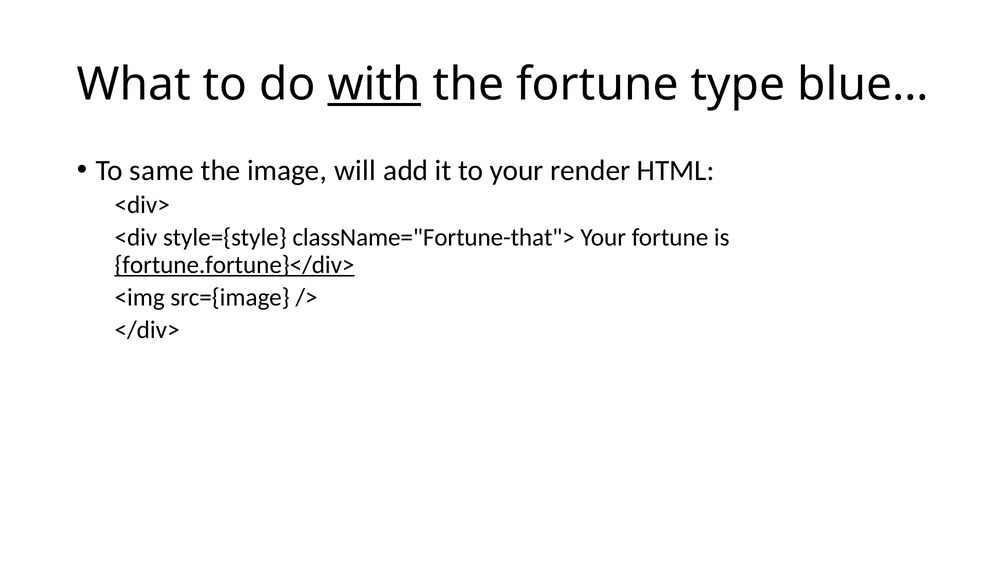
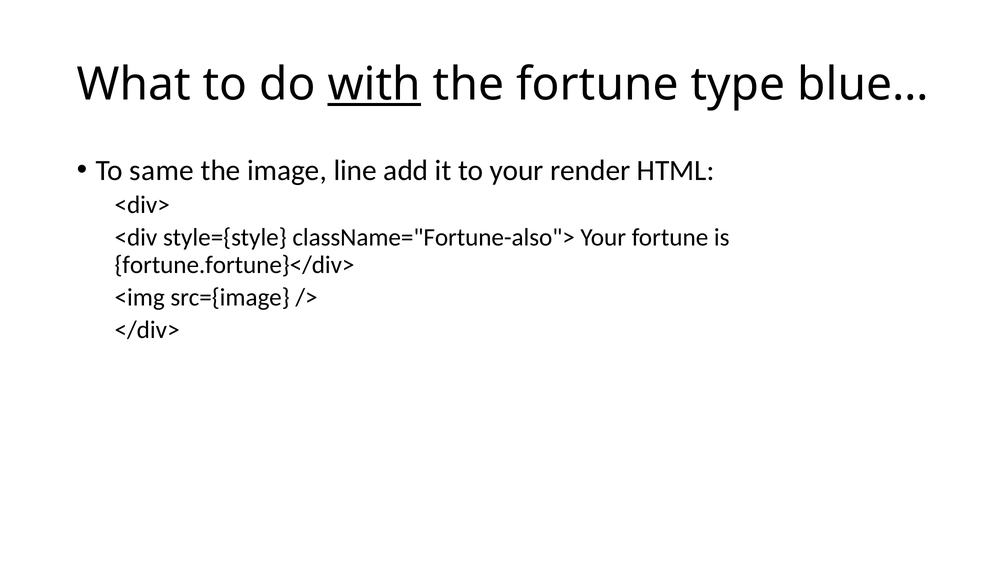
will: will -> line
className="Fortune-that">: className="Fortune-that"> -> className="Fortune-also">
fortune.fortune}</div> underline: present -> none
